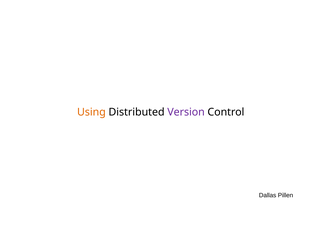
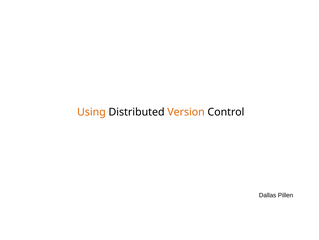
Version colour: purple -> orange
